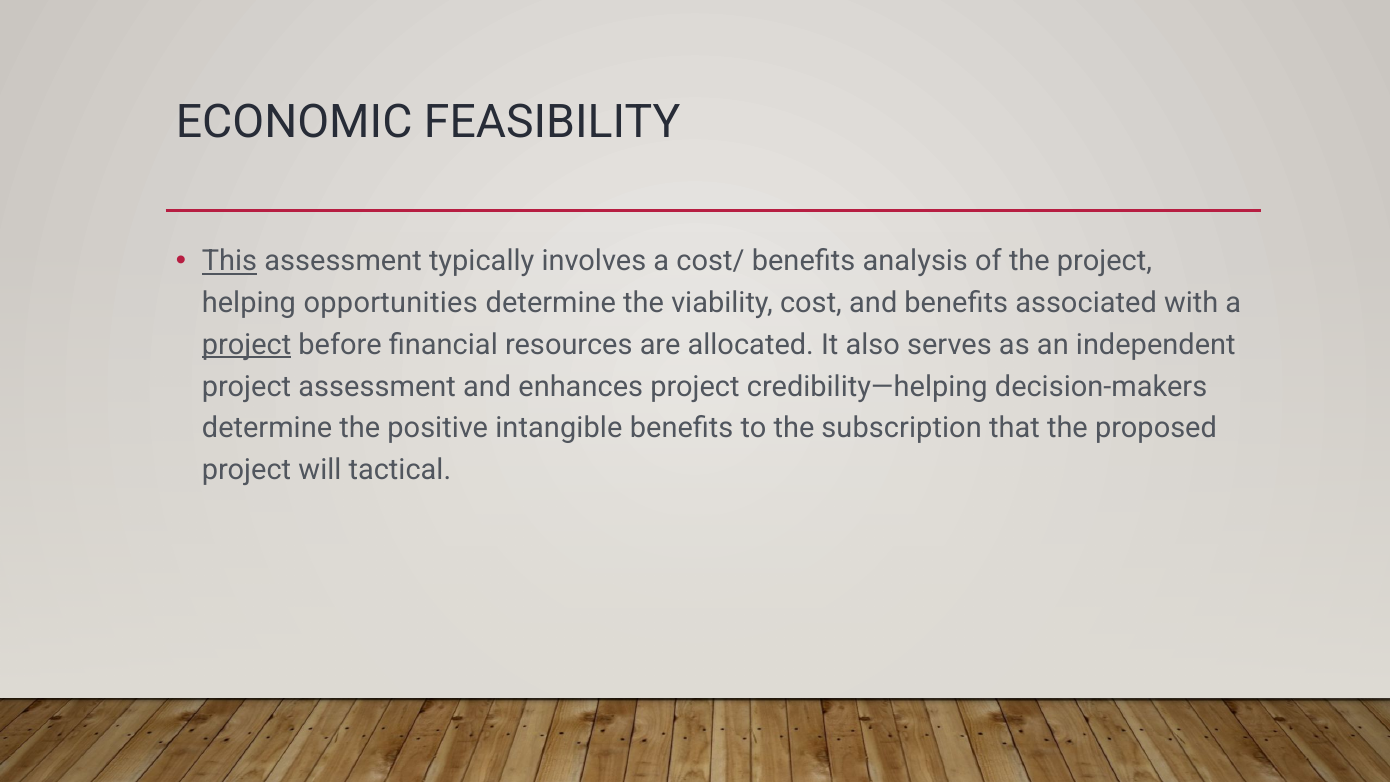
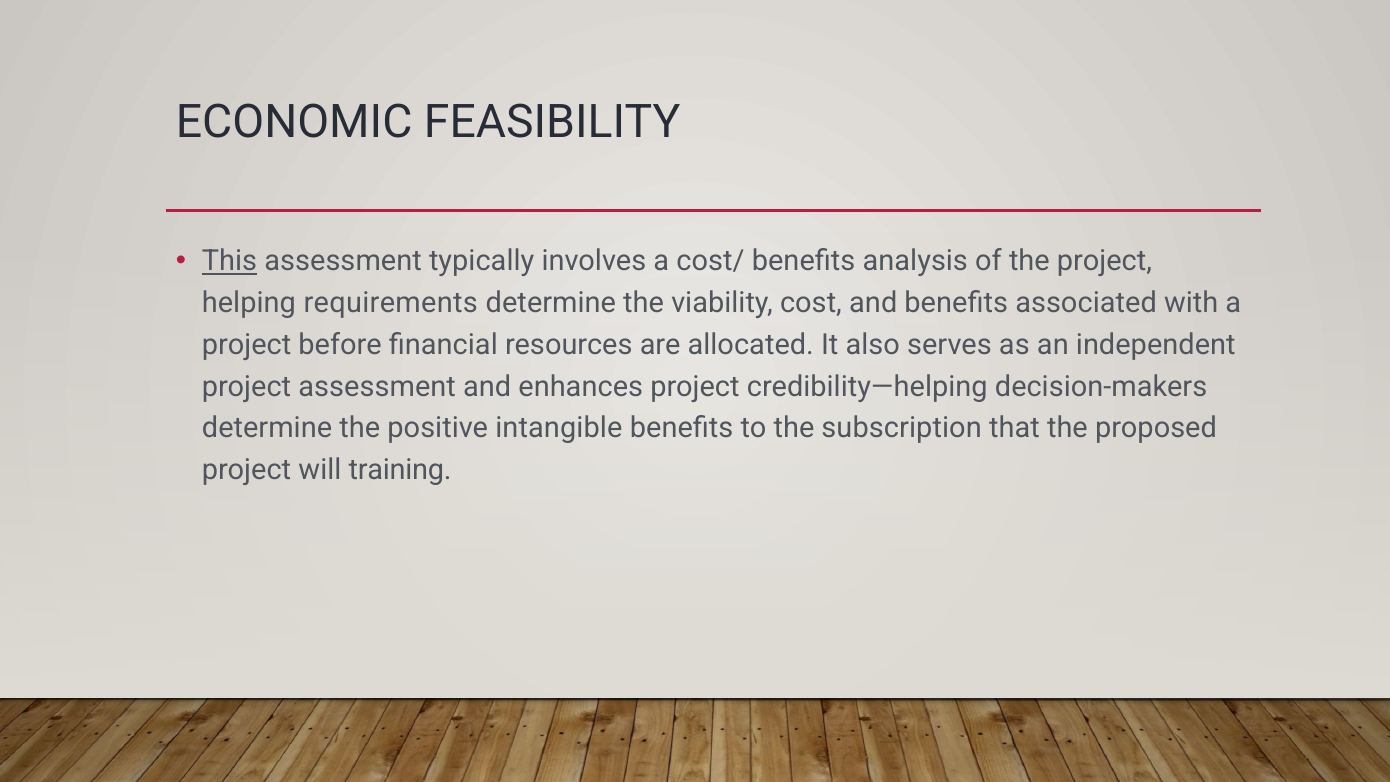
opportunities: opportunities -> requirements
project at (247, 345) underline: present -> none
tactical: tactical -> training
